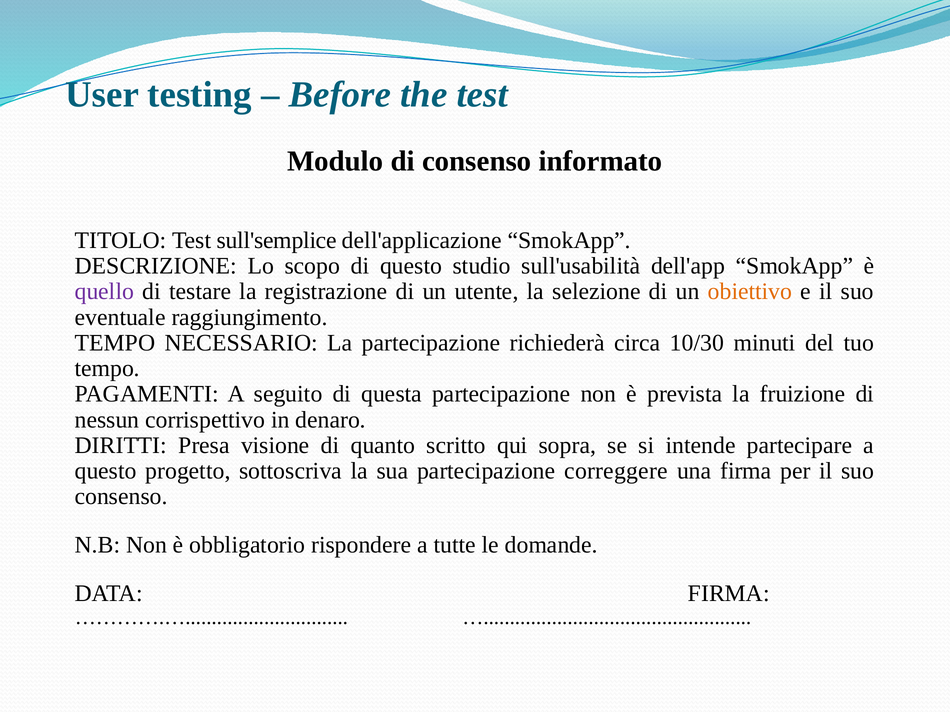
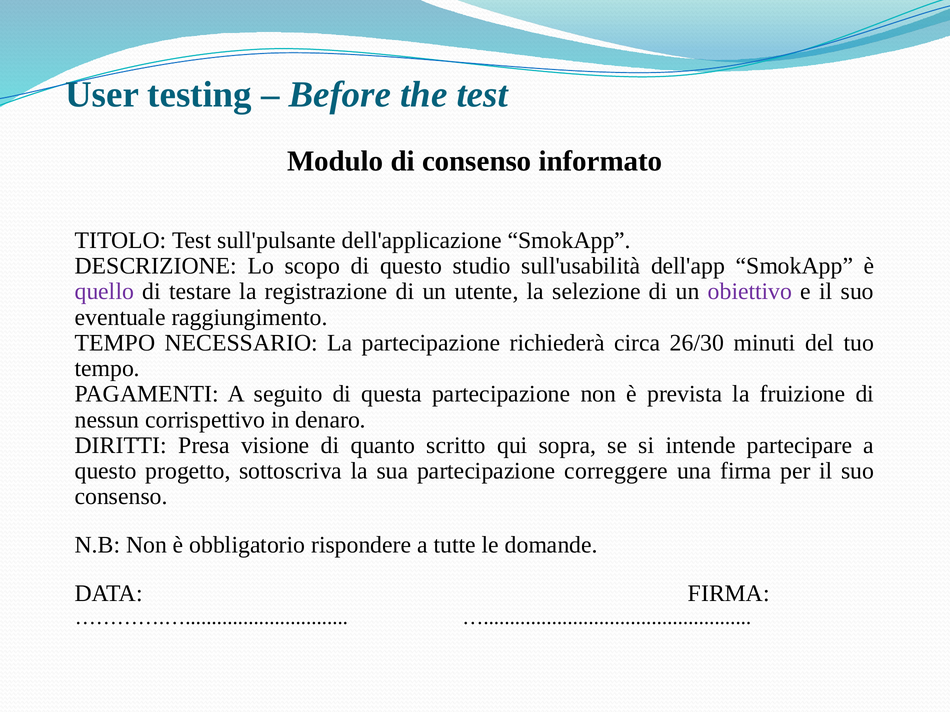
sull'semplice: sull'semplice -> sull'pulsante
obiettivo colour: orange -> purple
10/30: 10/30 -> 26/30
